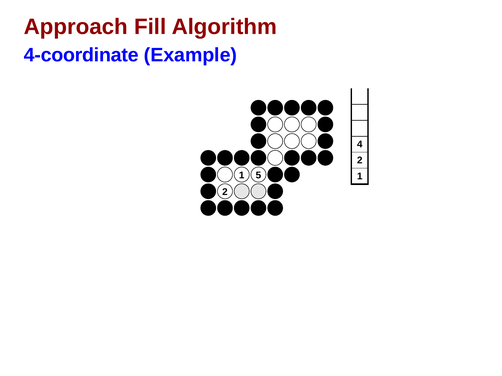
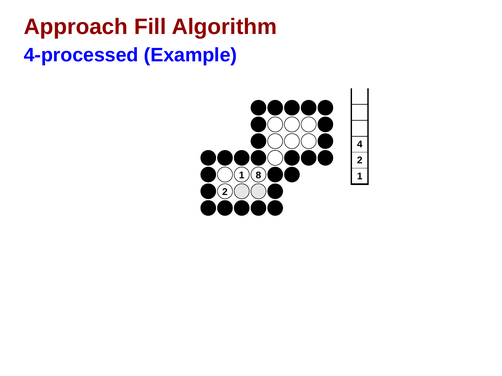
4-coordinate: 4-coordinate -> 4-processed
5: 5 -> 8
